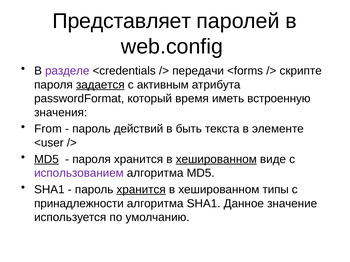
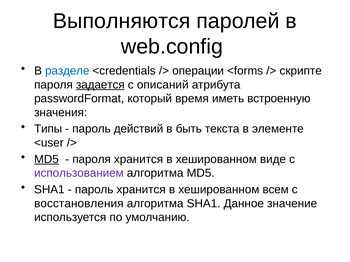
Представляет: Представляет -> Выполняются
разделе colour: purple -> blue
передачи: передачи -> операции
активным: активным -> описаний
From: From -> Типы
хешированном at (216, 159) underline: present -> none
хранится at (141, 190) underline: present -> none
типы: типы -> всем
принадлежности: принадлежности -> восстановления
